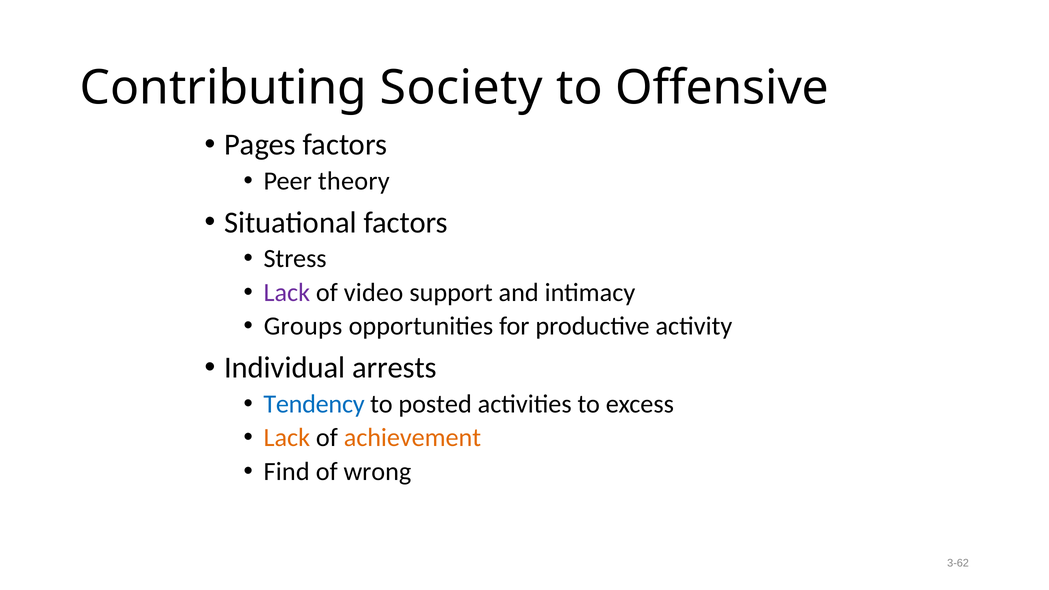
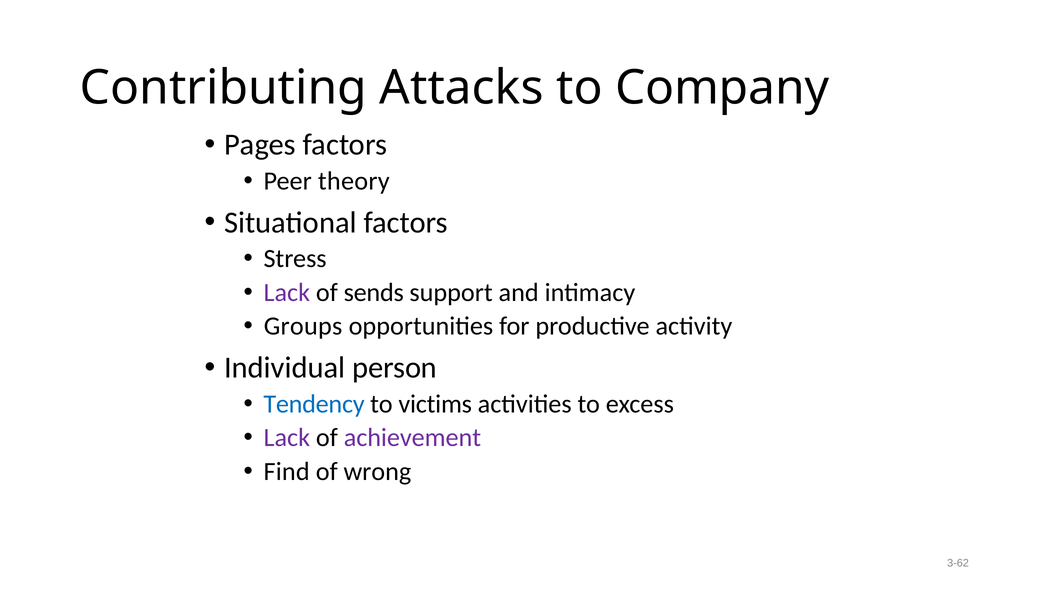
Society: Society -> Attacks
Offensive: Offensive -> Company
video: video -> sends
arrests: arrests -> person
posted: posted -> victims
Lack at (287, 438) colour: orange -> purple
achievement colour: orange -> purple
